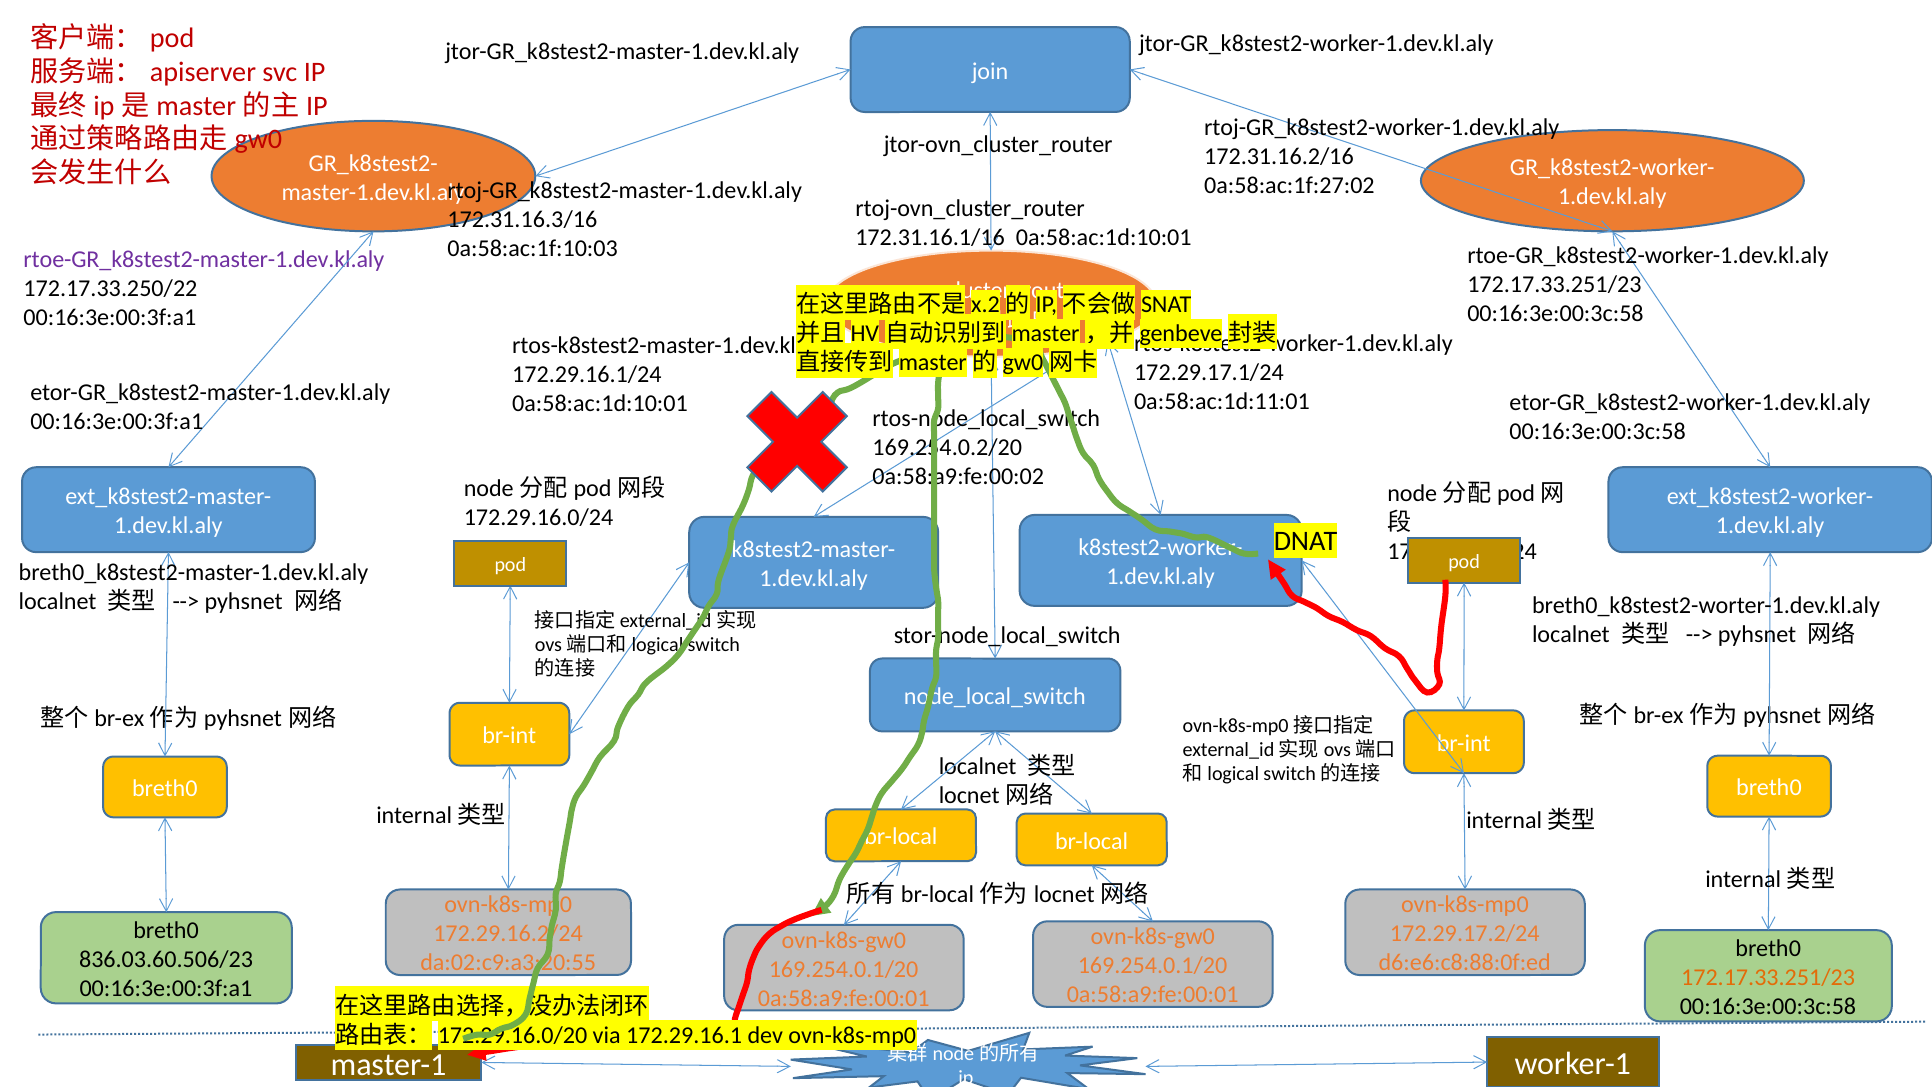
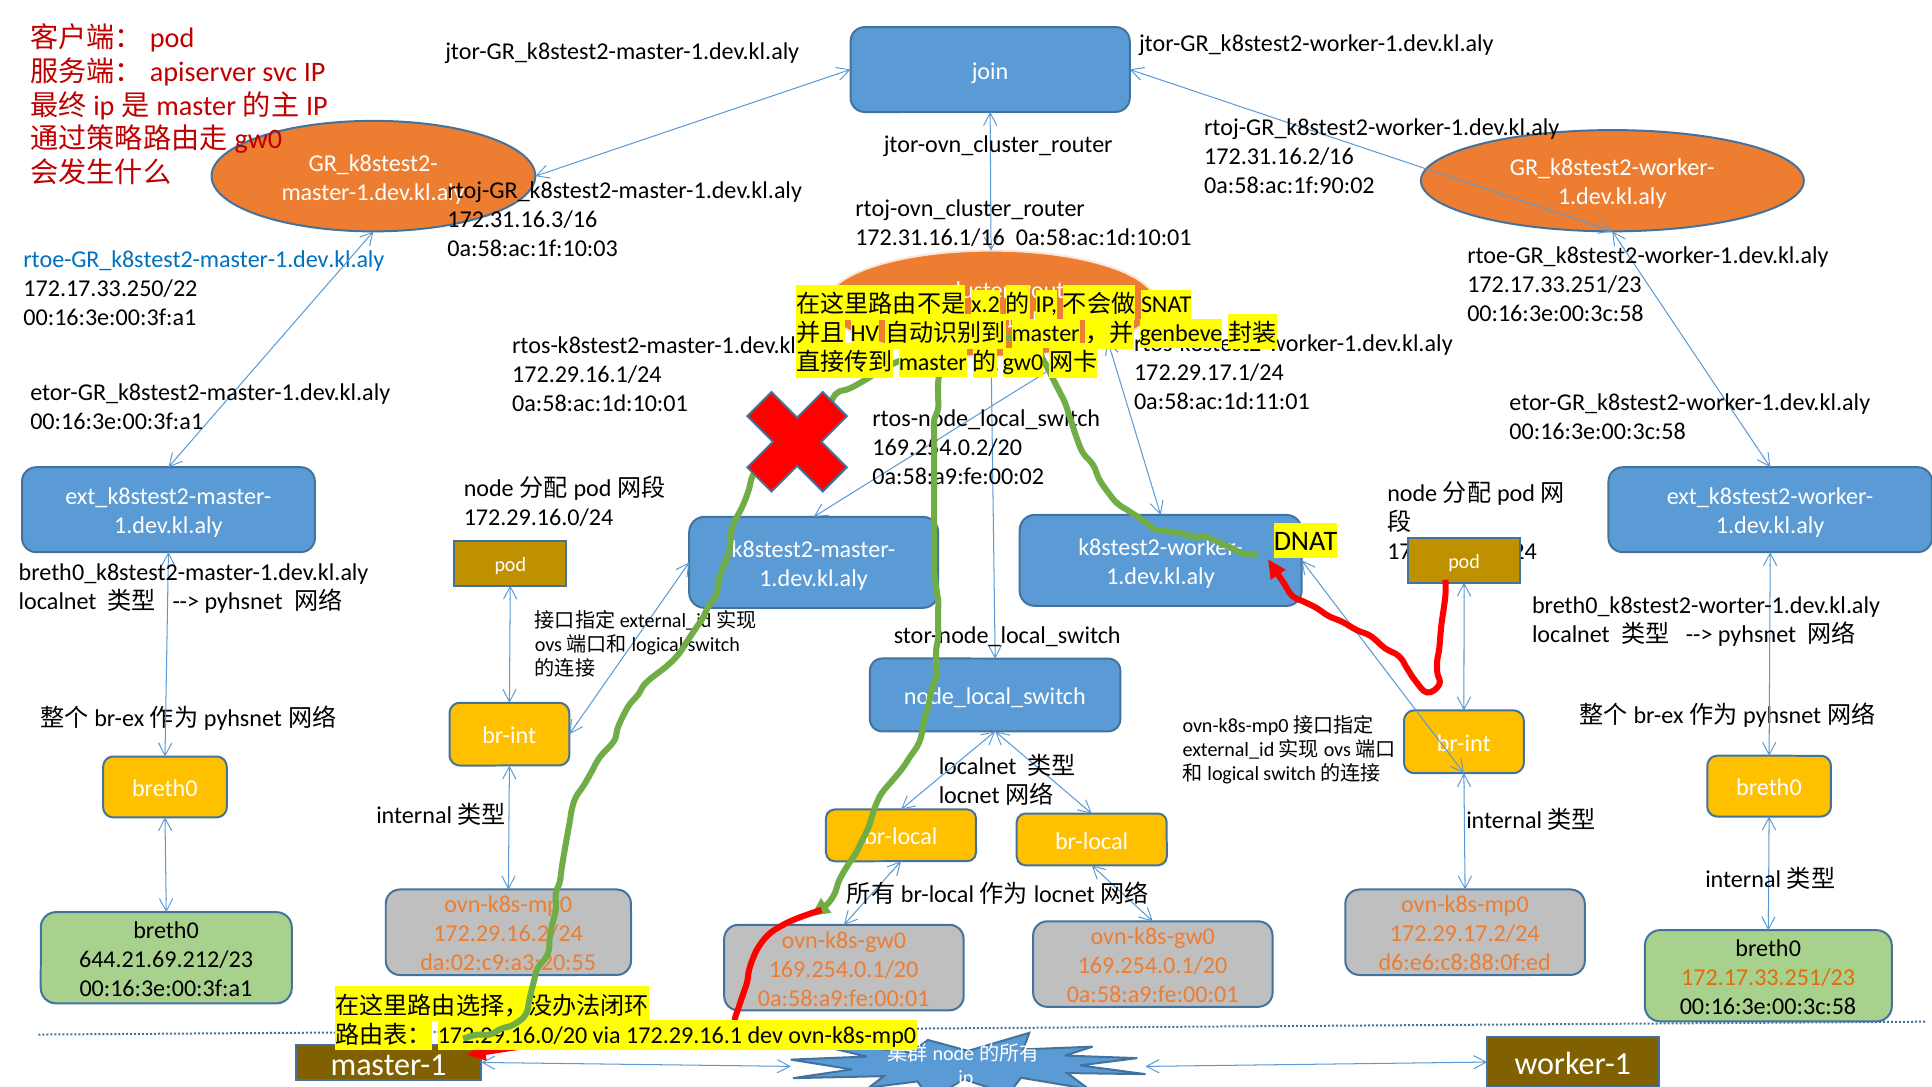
0a:58:ac:1f:27:02: 0a:58:ac:1f:27:02 -> 0a:58:ac:1f:90:02
rtoe-GR_k8stest2-master-1.dev.kl.aly colour: purple -> blue
836.03.60.506/23: 836.03.60.506/23 -> 644.21.69.212/23
